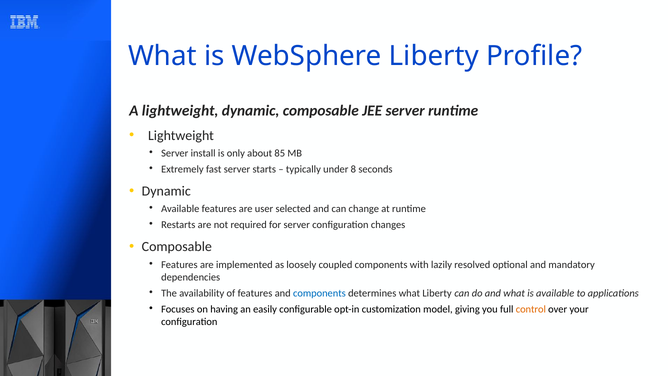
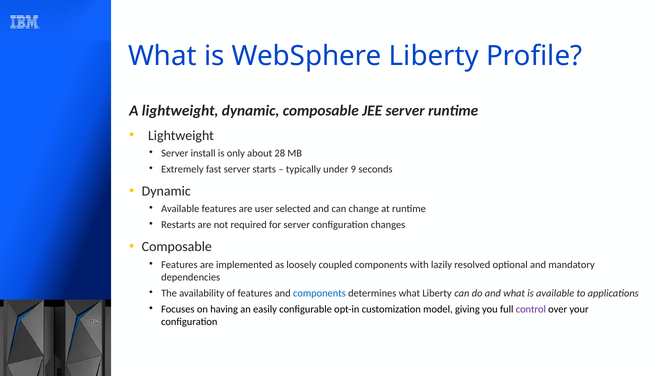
85: 85 -> 28
8: 8 -> 9
control colour: orange -> purple
